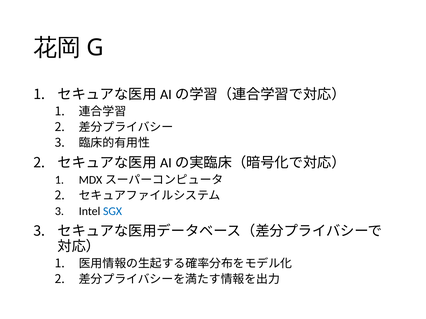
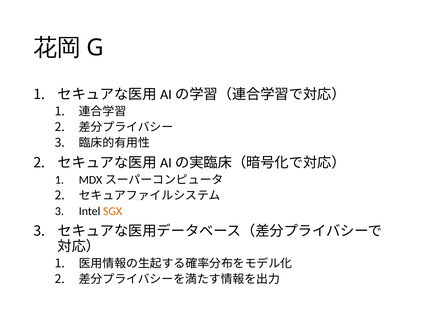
SGX colour: blue -> orange
